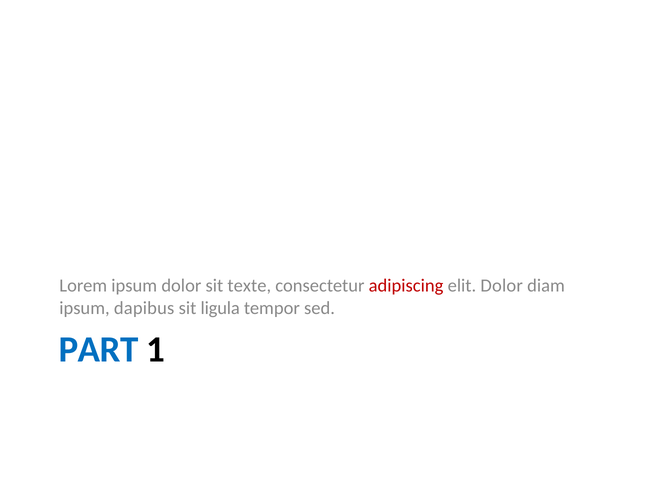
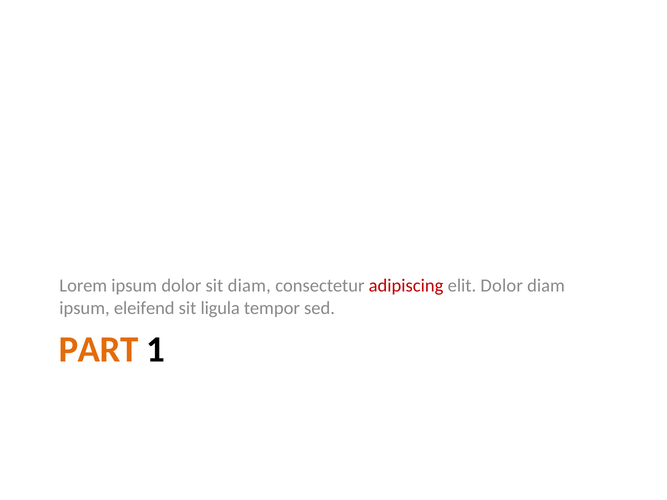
sit texte: texte -> diam
dapibus: dapibus -> eleifend
PART colour: blue -> orange
